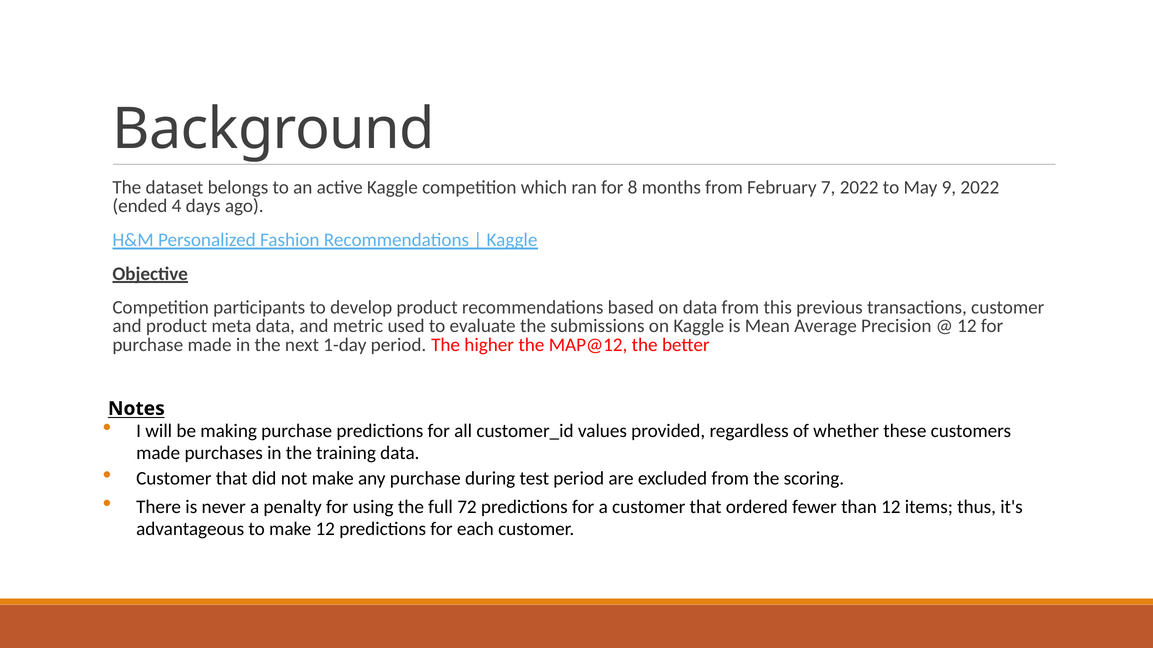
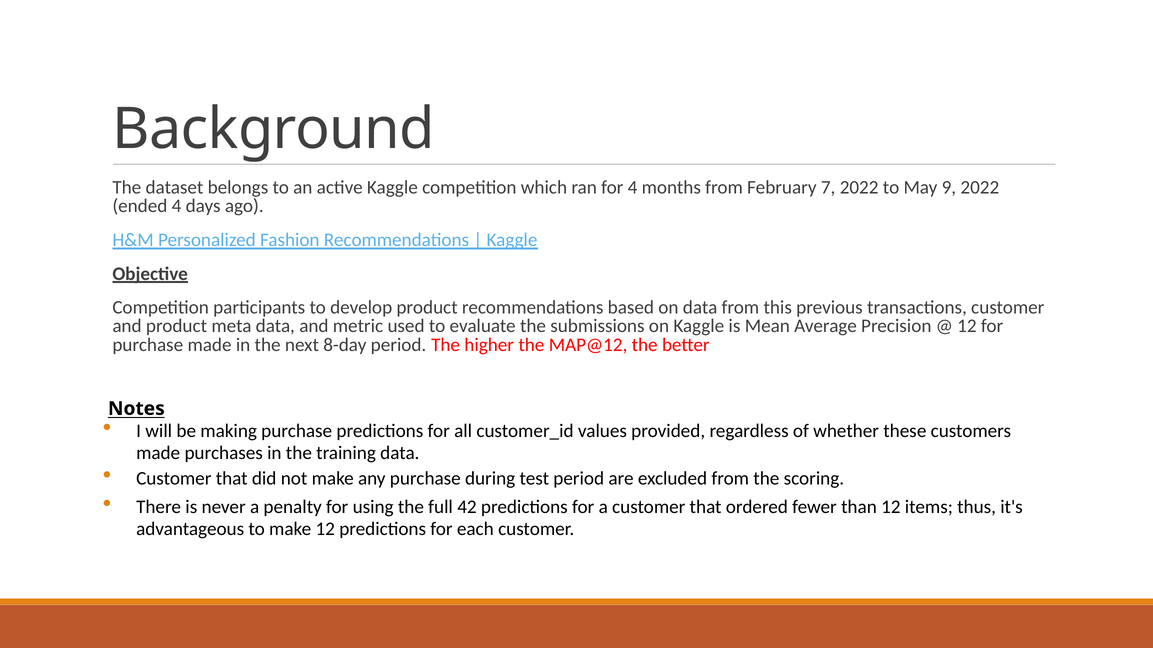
for 8: 8 -> 4
1-day: 1-day -> 8-day
72: 72 -> 42
